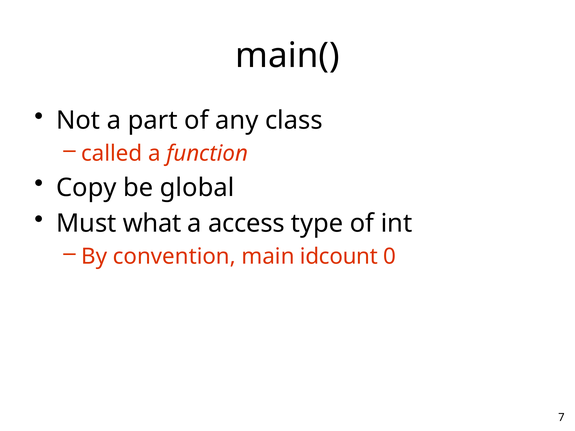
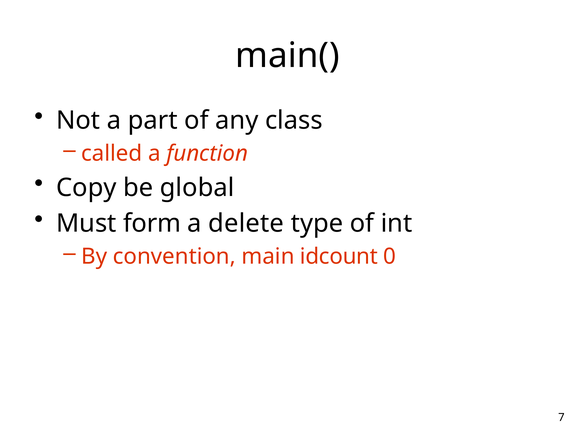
what: what -> form
access: access -> delete
